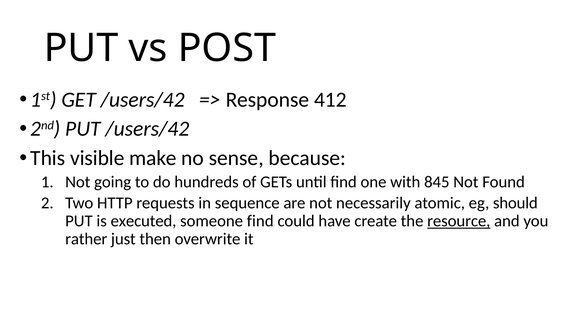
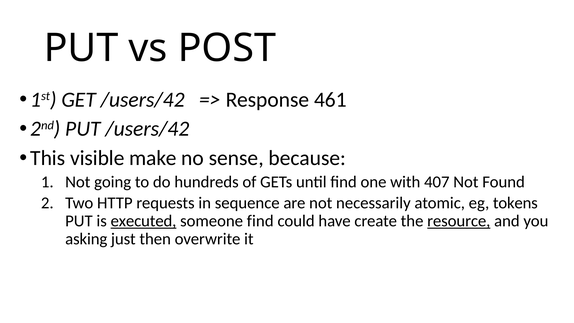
412: 412 -> 461
845: 845 -> 407
should: should -> tokens
executed underline: none -> present
rather: rather -> asking
